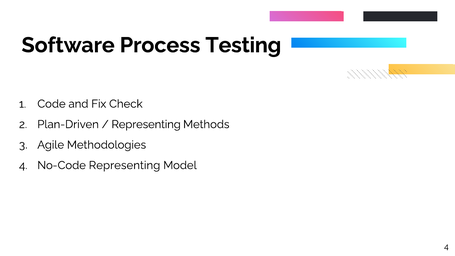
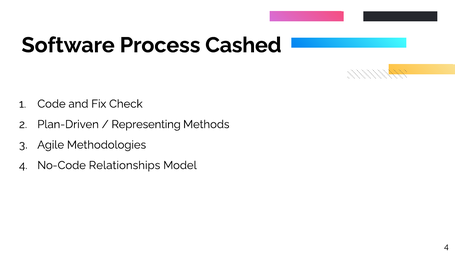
Testing: Testing -> Cashed
No-Code Representing: Representing -> Relationships
